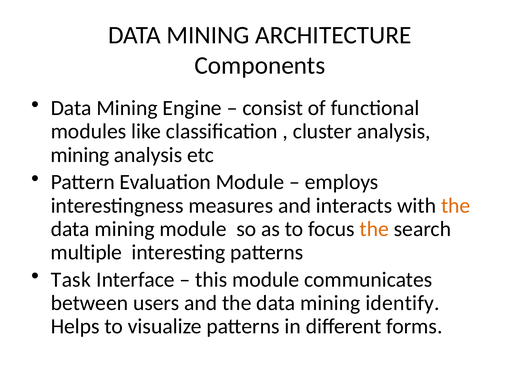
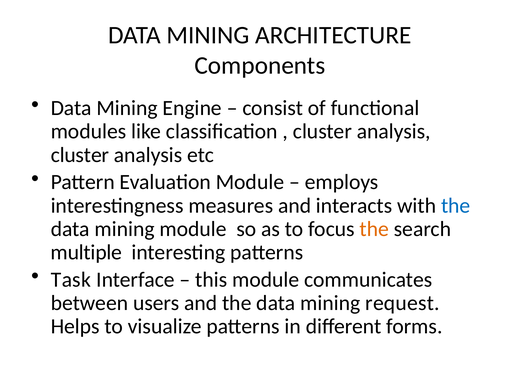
mining at (80, 155): mining -> cluster
the at (456, 206) colour: orange -> blue
identify: identify -> request
